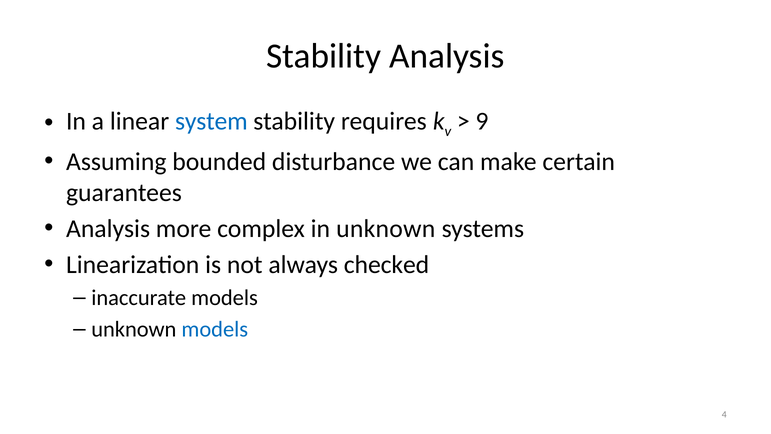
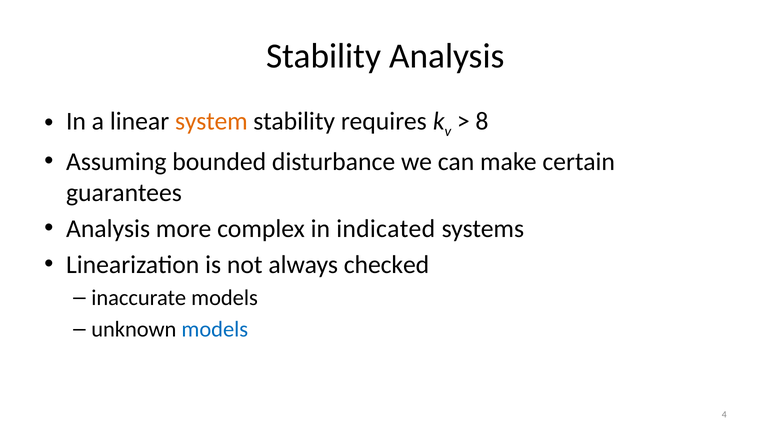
system colour: blue -> orange
9: 9 -> 8
in unknown: unknown -> indicated
